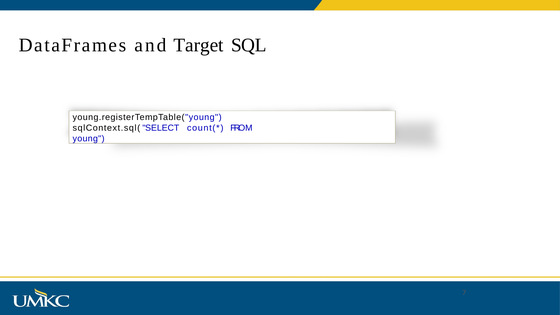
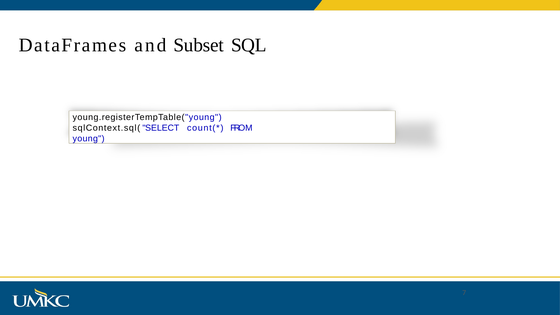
Target: Target -> Subset
